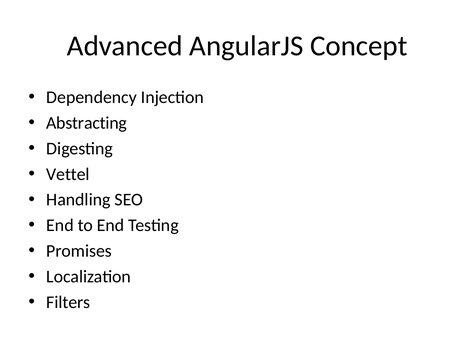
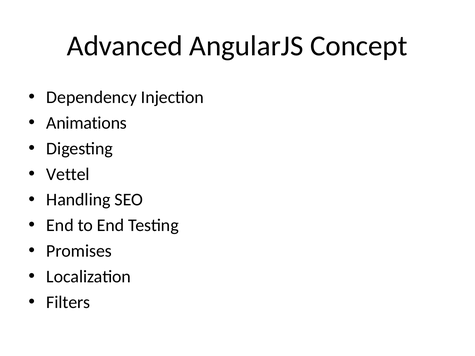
Abstracting: Abstracting -> Animations
